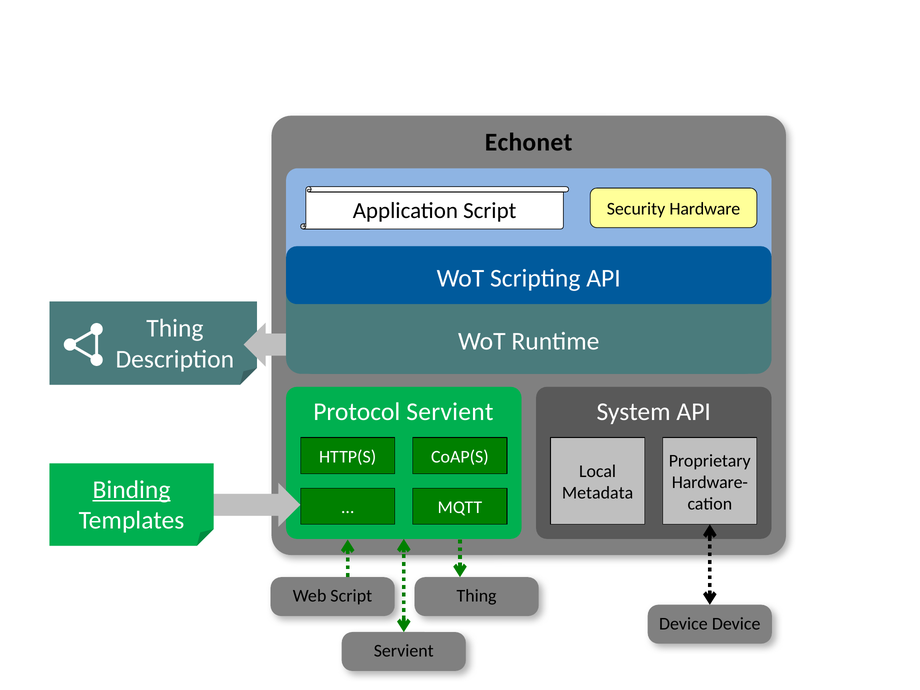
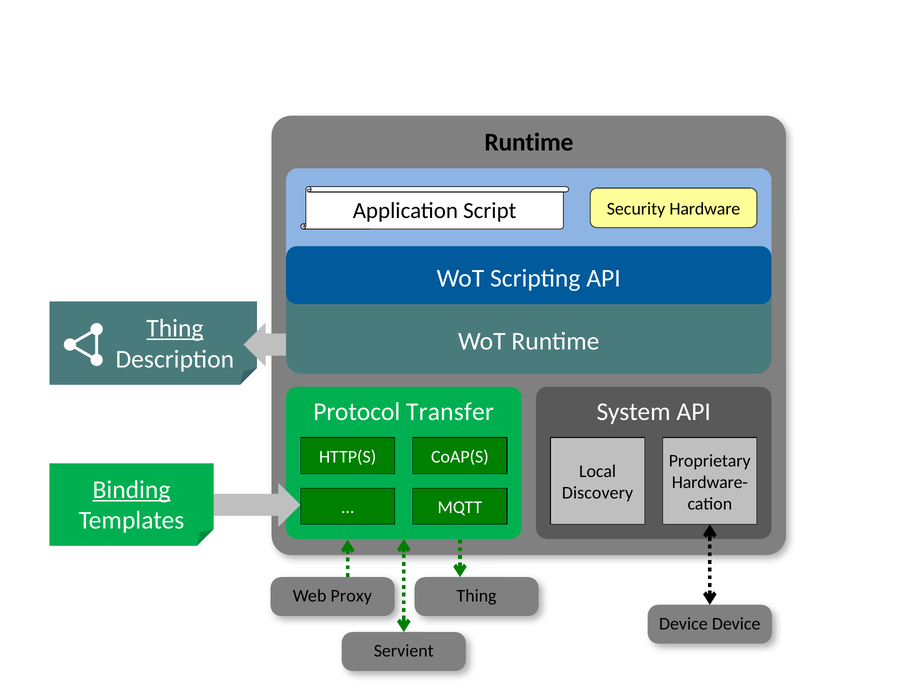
Echonet at (529, 142): Echonet -> Runtime
Thing at (175, 328) underline: none -> present
Protocol Servient: Servient -> Transfer
Metadata: Metadata -> Discovery
Web Script: Script -> Proxy
